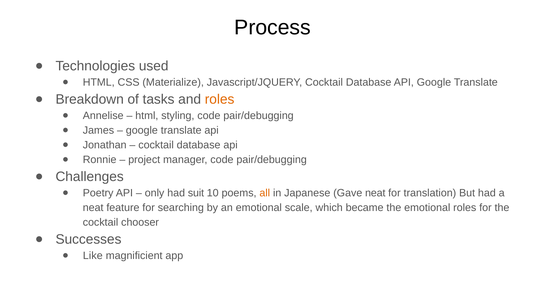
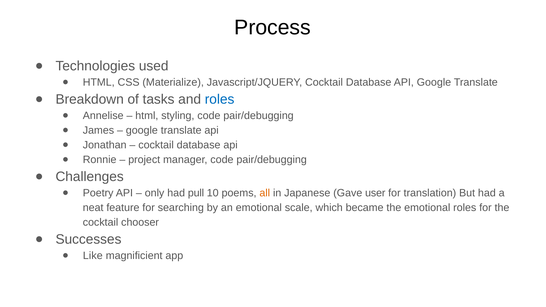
roles at (220, 99) colour: orange -> blue
suit: suit -> pull
Gave neat: neat -> user
